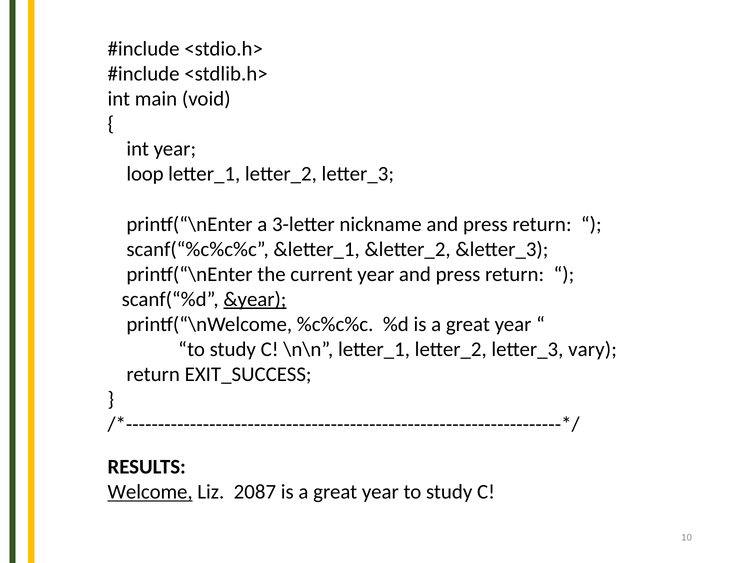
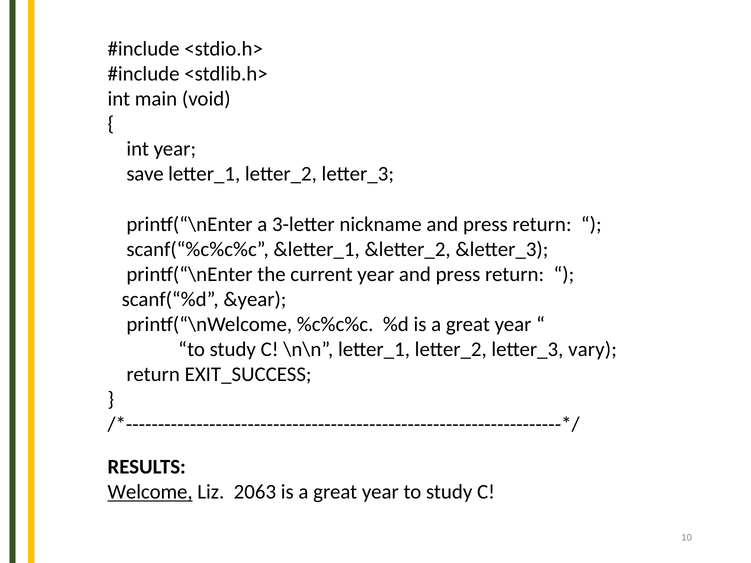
loop: loop -> save
&year underline: present -> none
2087: 2087 -> 2063
